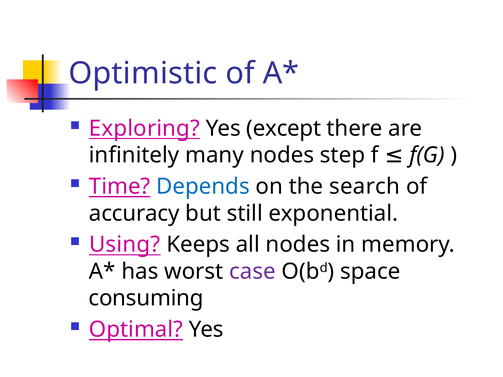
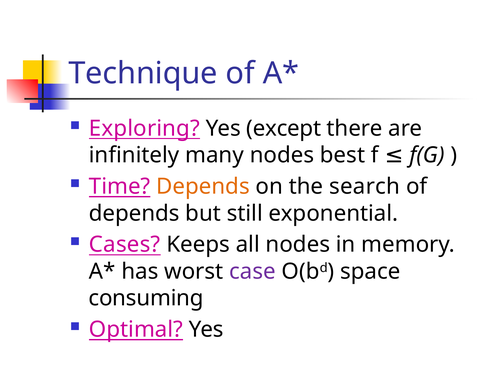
Optimistic: Optimistic -> Technique
step: step -> best
Depends at (203, 187) colour: blue -> orange
accuracy at (134, 213): accuracy -> depends
Using: Using -> Cases
